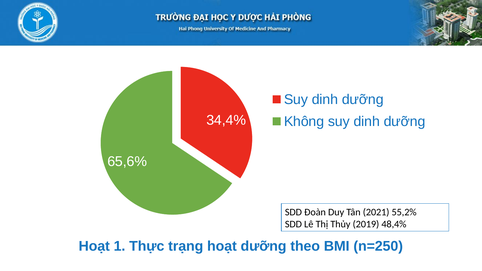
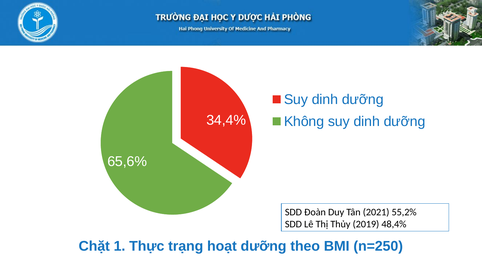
Hoạt at (94, 246): Hoạt -> Chặt
